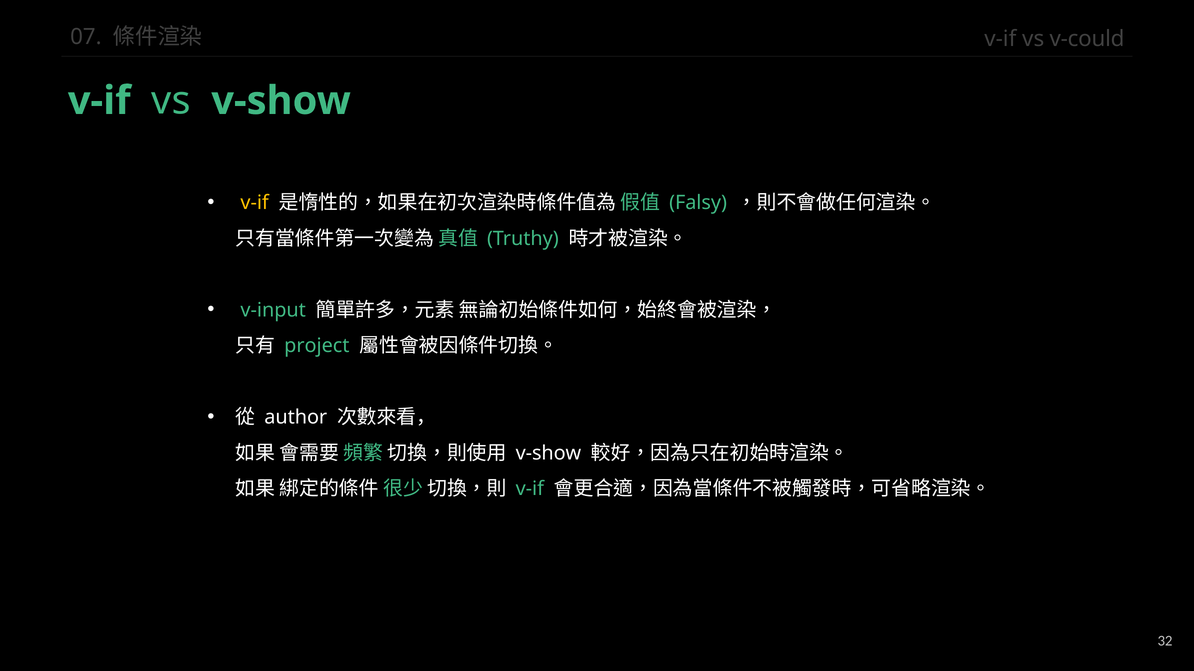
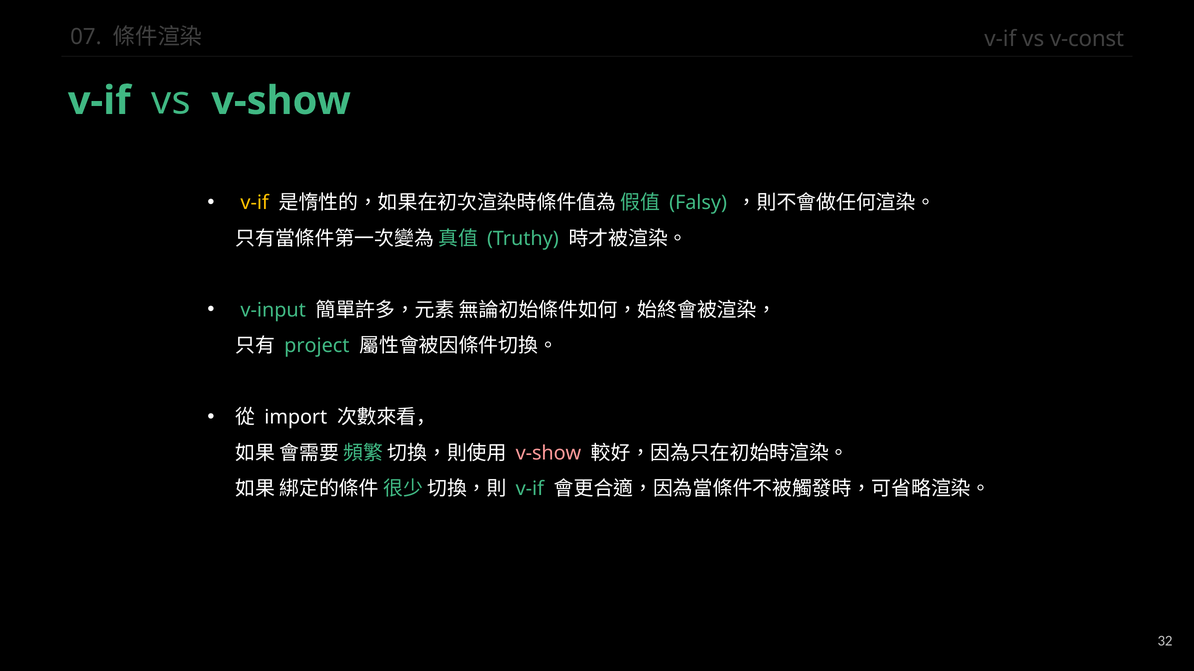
v-could: v-could -> v-const
author: author -> import
v-show at (548, 453) colour: white -> pink
